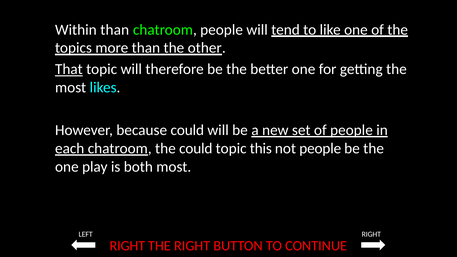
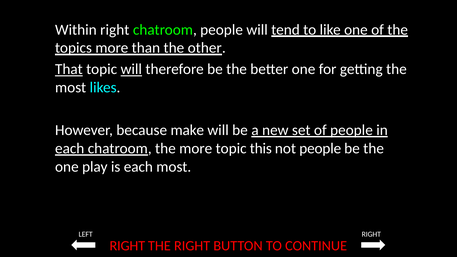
Within than: than -> right
will at (131, 69) underline: none -> present
because could: could -> make
the could: could -> more
is both: both -> each
